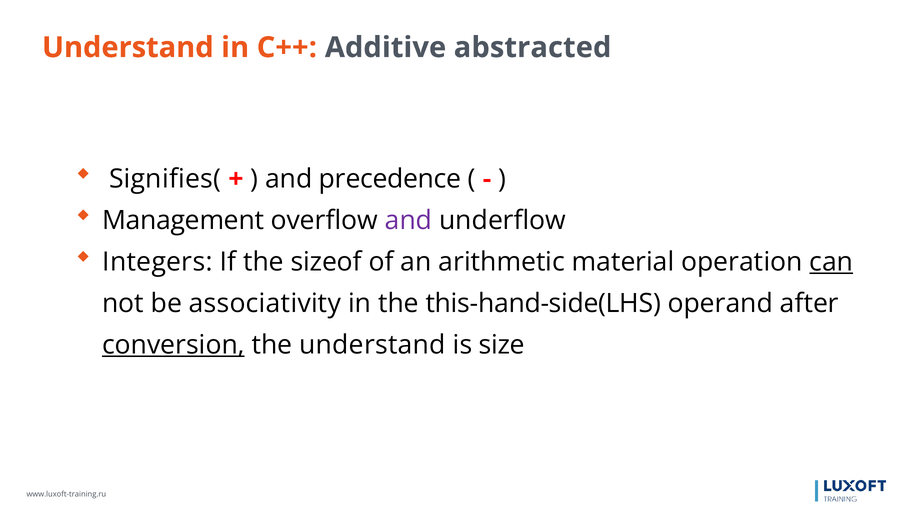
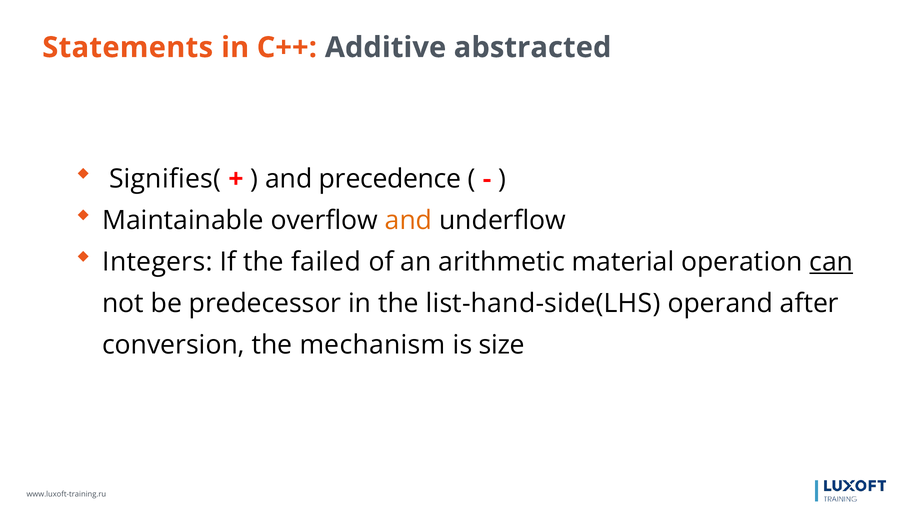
Understand at (128, 48): Understand -> Statements
Management: Management -> Maintainable
and at (409, 220) colour: purple -> orange
sizeof: sizeof -> failed
associativity: associativity -> predecessor
this-hand-side(LHS: this-hand-side(LHS -> list-hand-side(LHS
conversion underline: present -> none
the understand: understand -> mechanism
